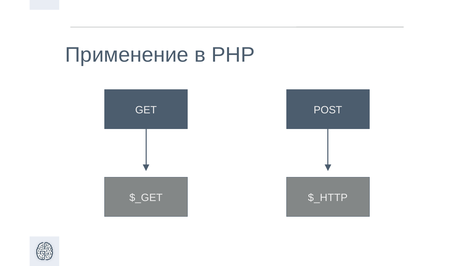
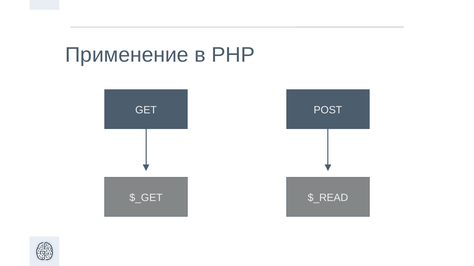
$_HTTP: $_HTTP -> $_READ
